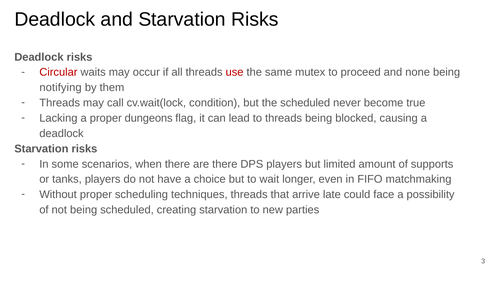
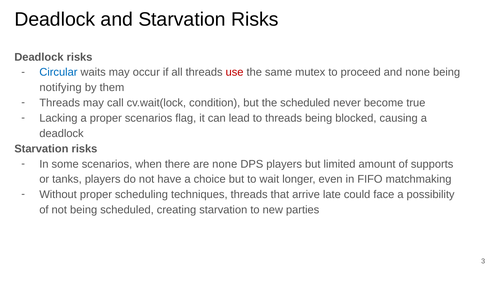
Circular colour: red -> blue
proper dungeons: dungeons -> scenarios
are there: there -> none
